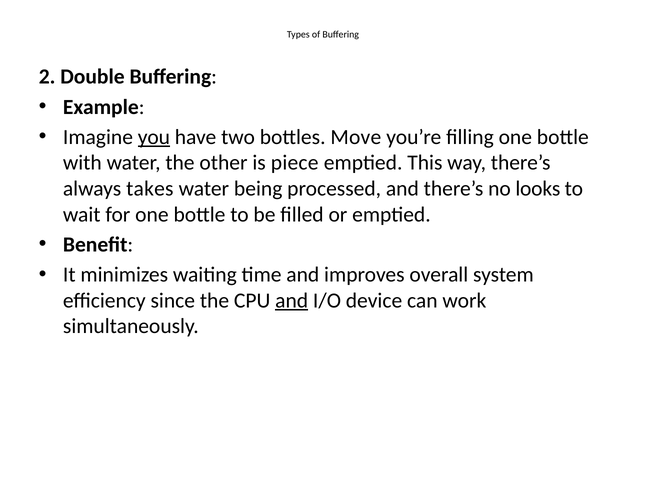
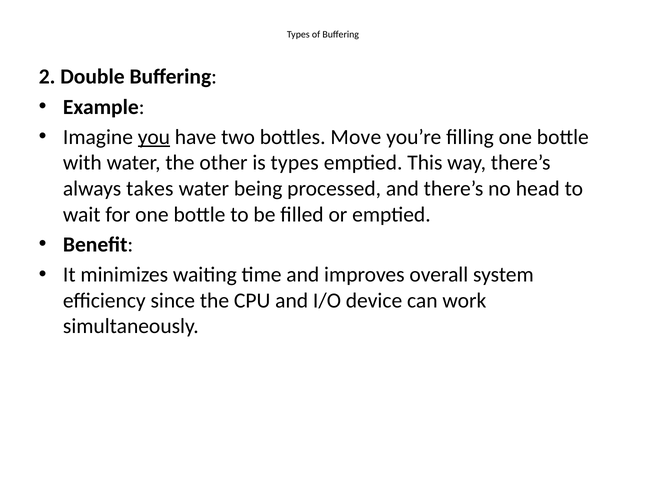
is piece: piece -> types
looks: looks -> head
and at (292, 301) underline: present -> none
